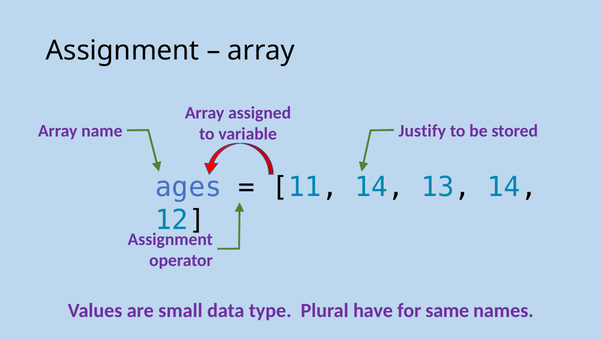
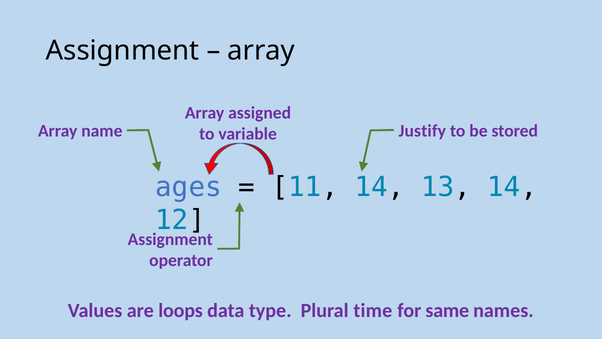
small: small -> loops
have: have -> time
